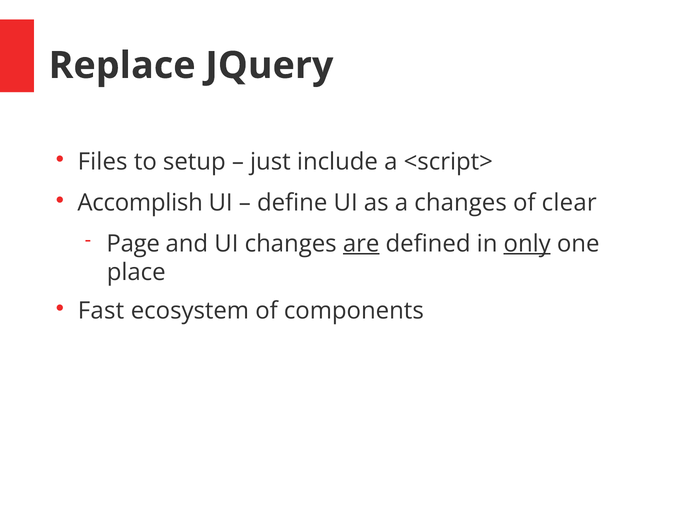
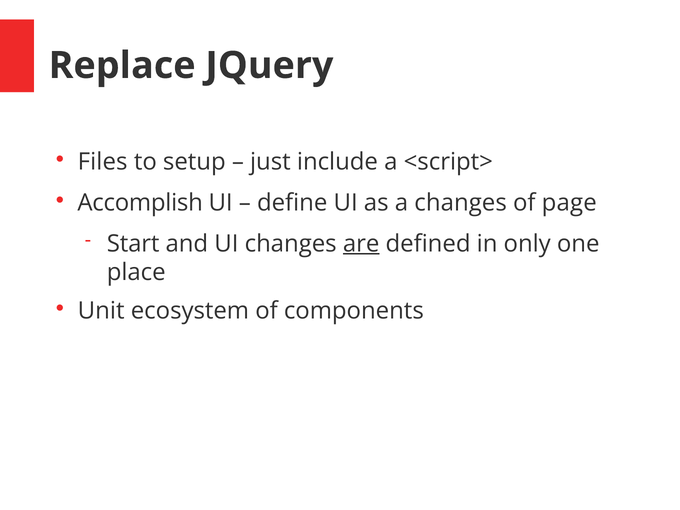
clear: clear -> page
Page: Page -> Start
only underline: present -> none
Fast: Fast -> Unit
